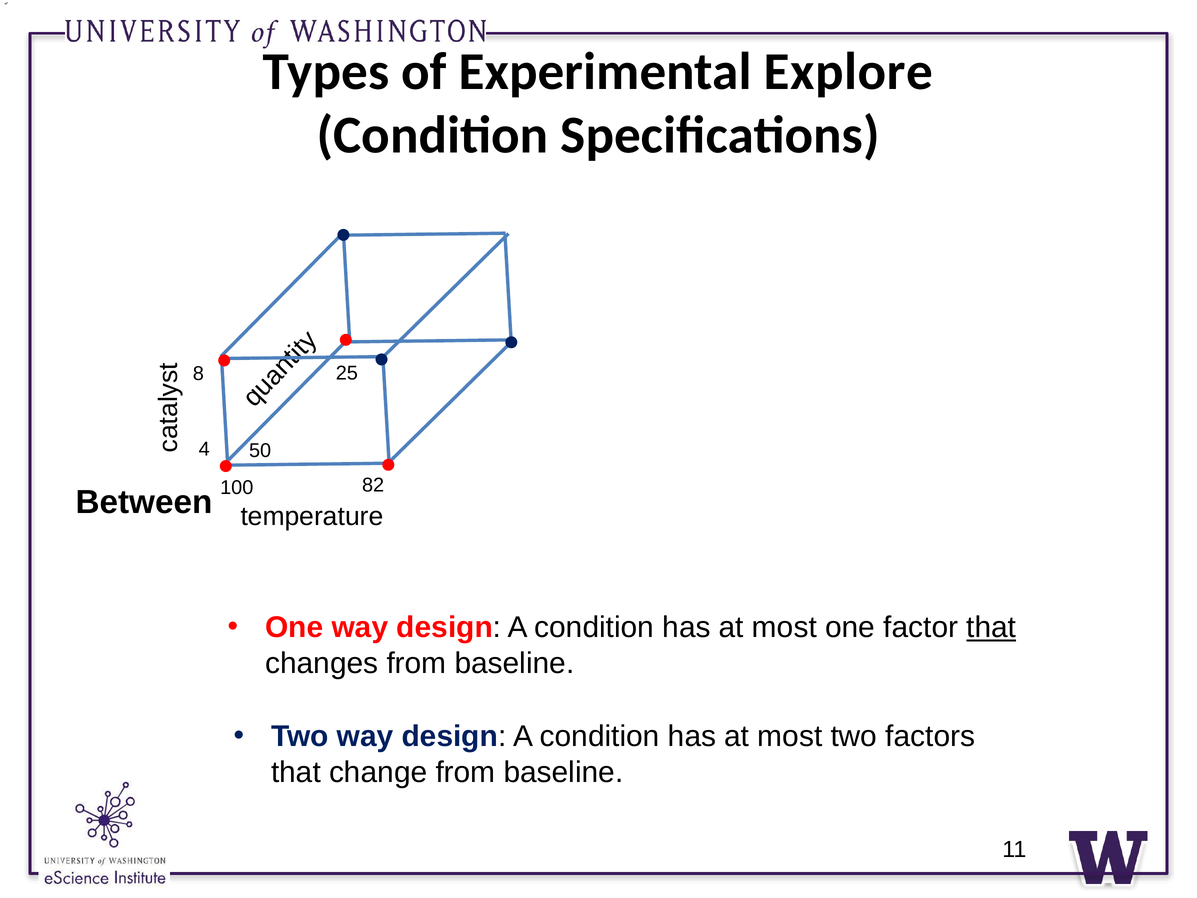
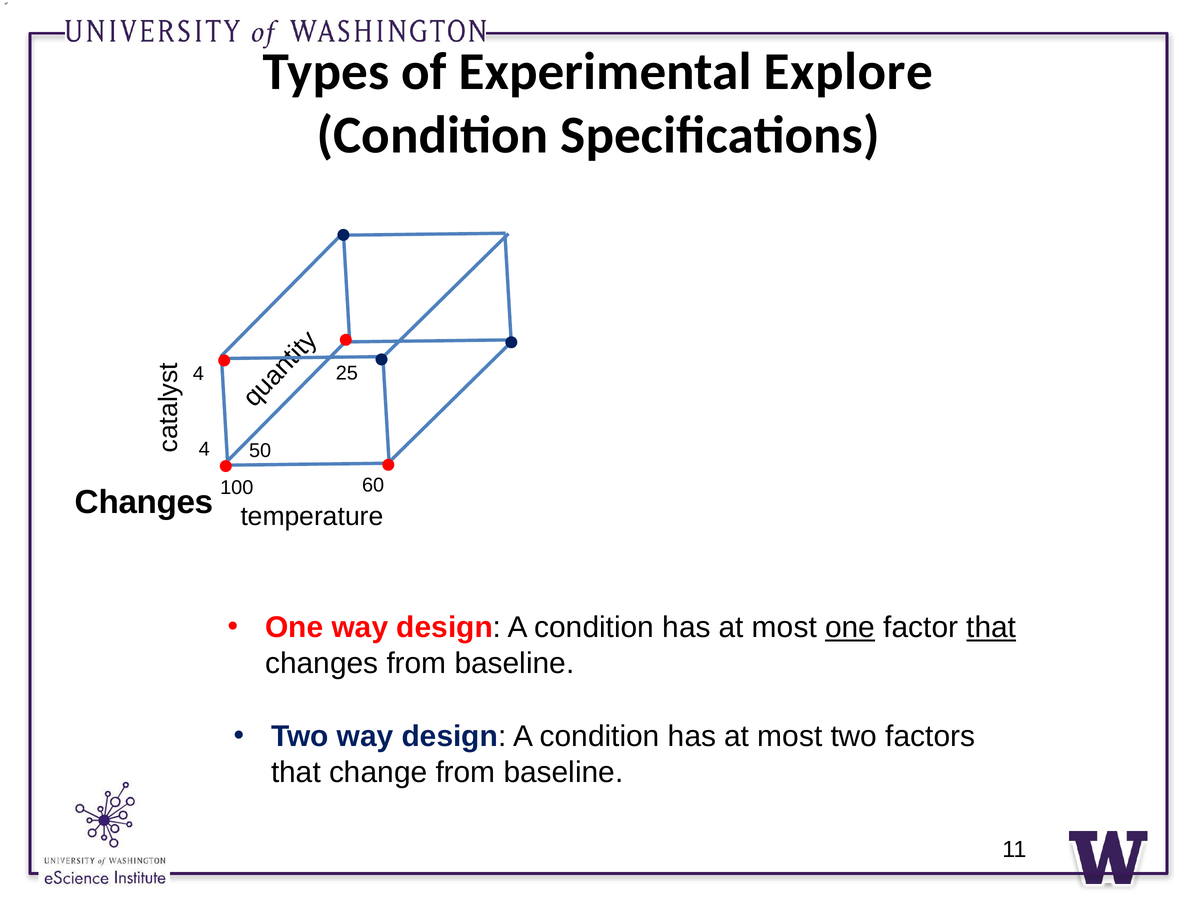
8 at (198, 374): 8 -> 4
82: 82 -> 60
Between at (144, 502): Between -> Changes
one at (850, 627) underline: none -> present
